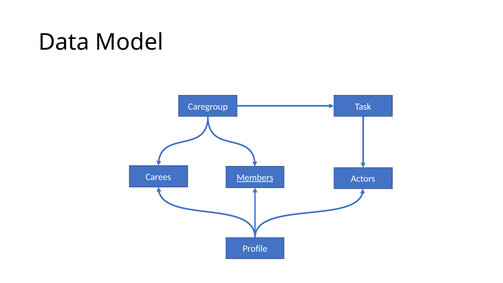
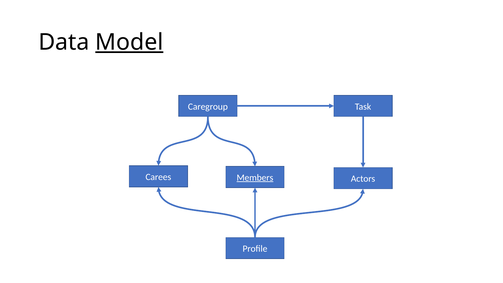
Model underline: none -> present
